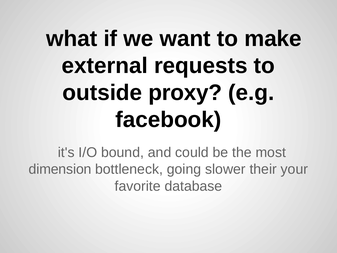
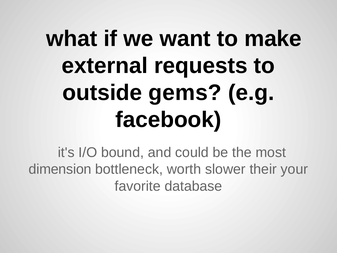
proxy: proxy -> gems
going: going -> worth
